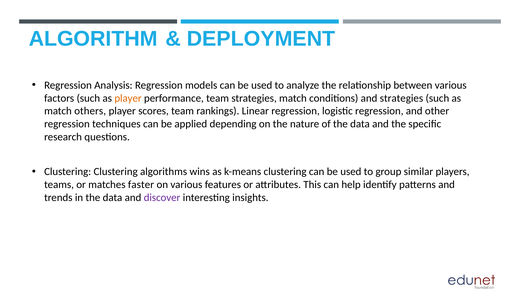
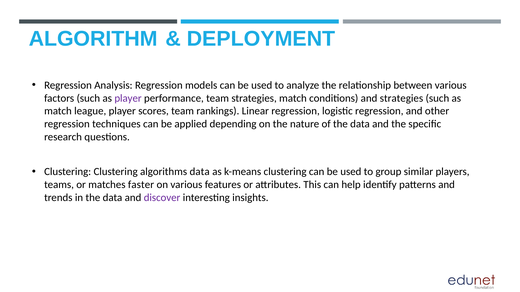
player at (128, 98) colour: orange -> purple
others: others -> league
algorithms wins: wins -> data
